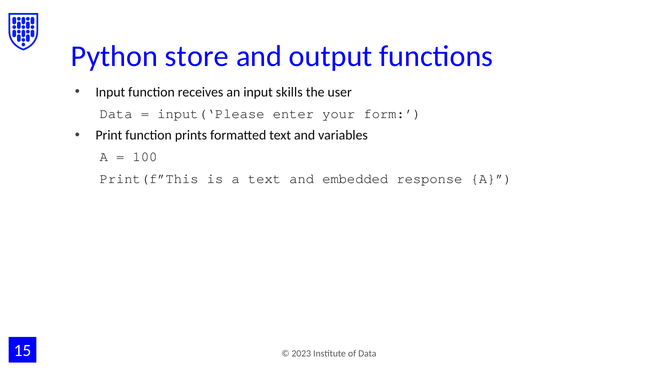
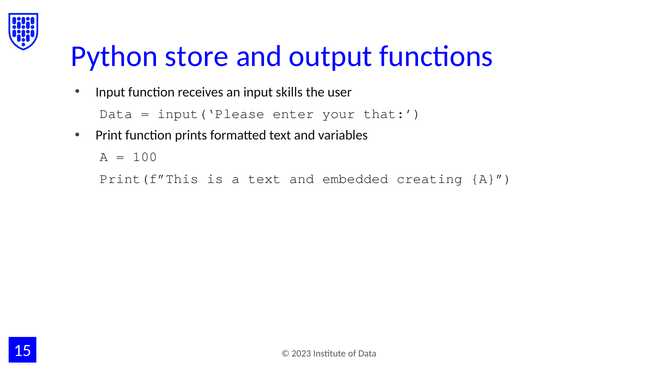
form: form -> that
response: response -> creating
